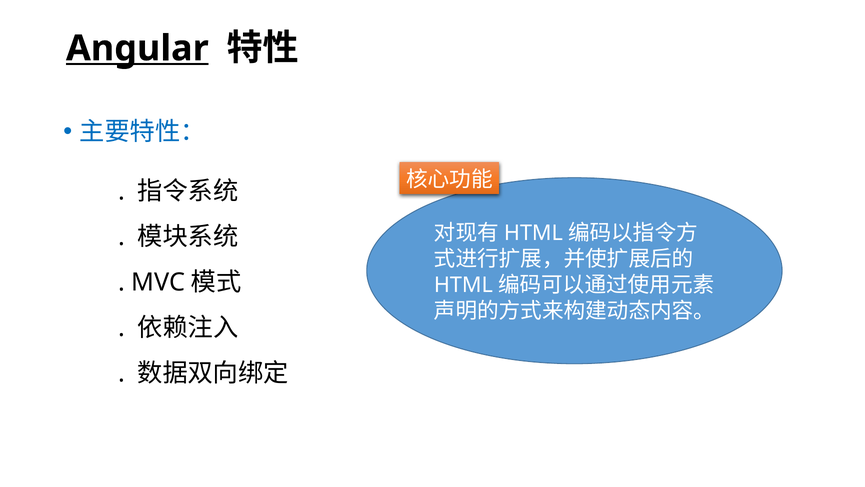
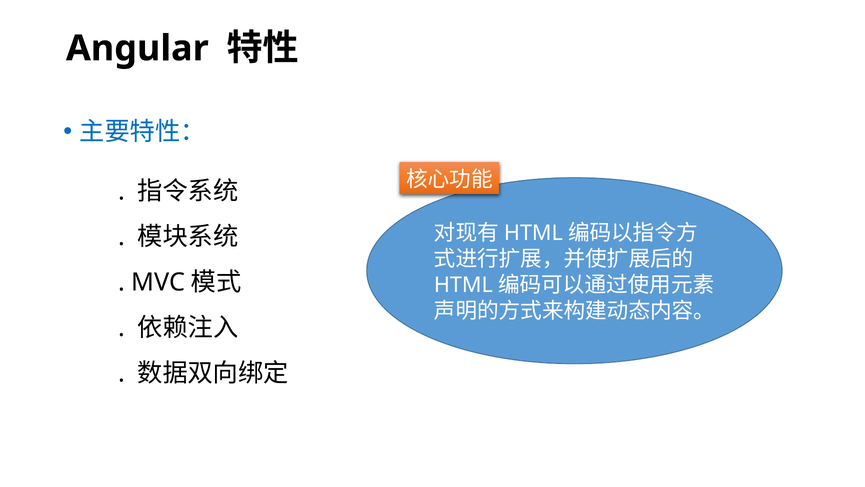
Angular underline: present -> none
